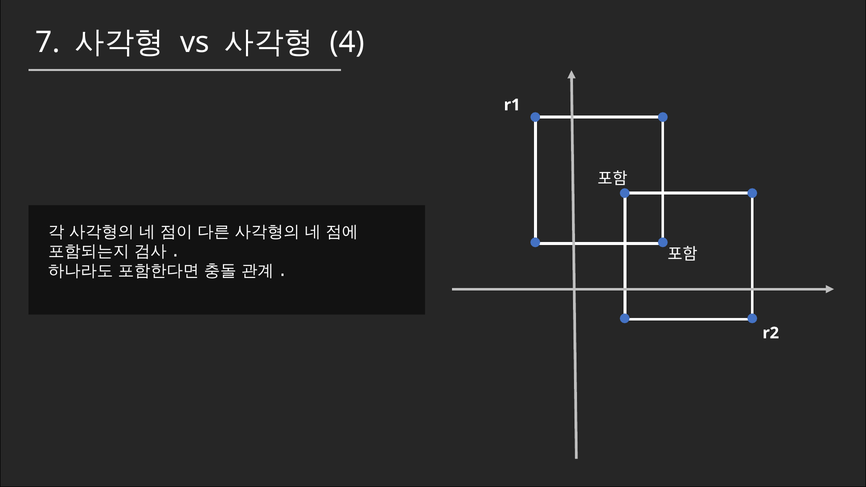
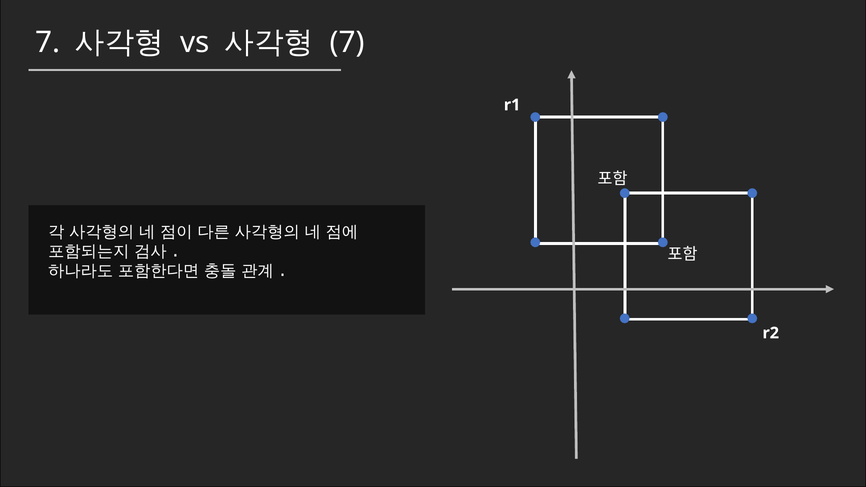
4 at (347, 43): 4 -> 7
